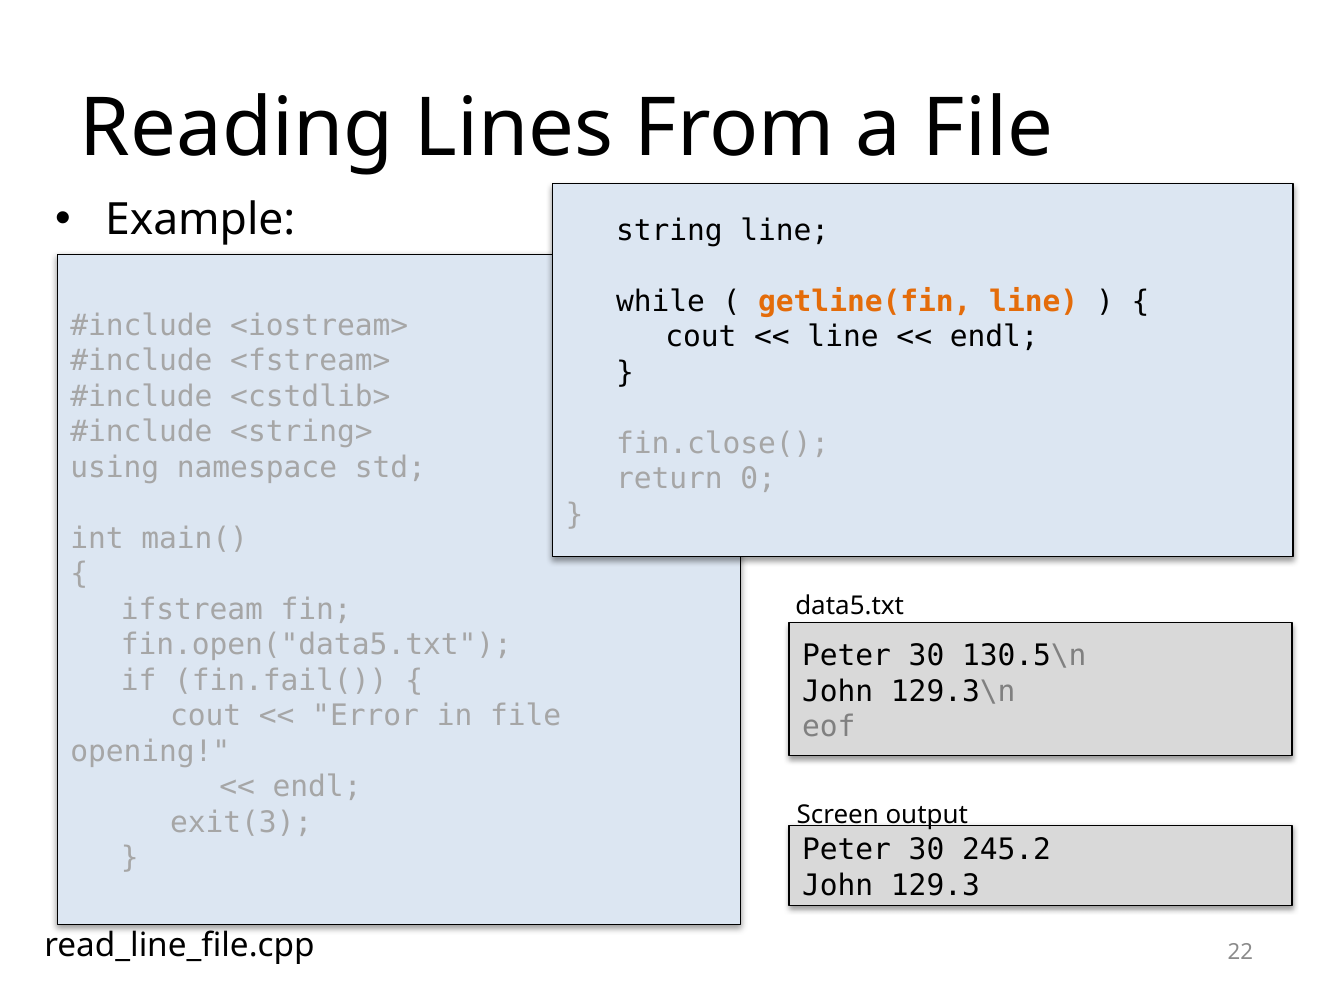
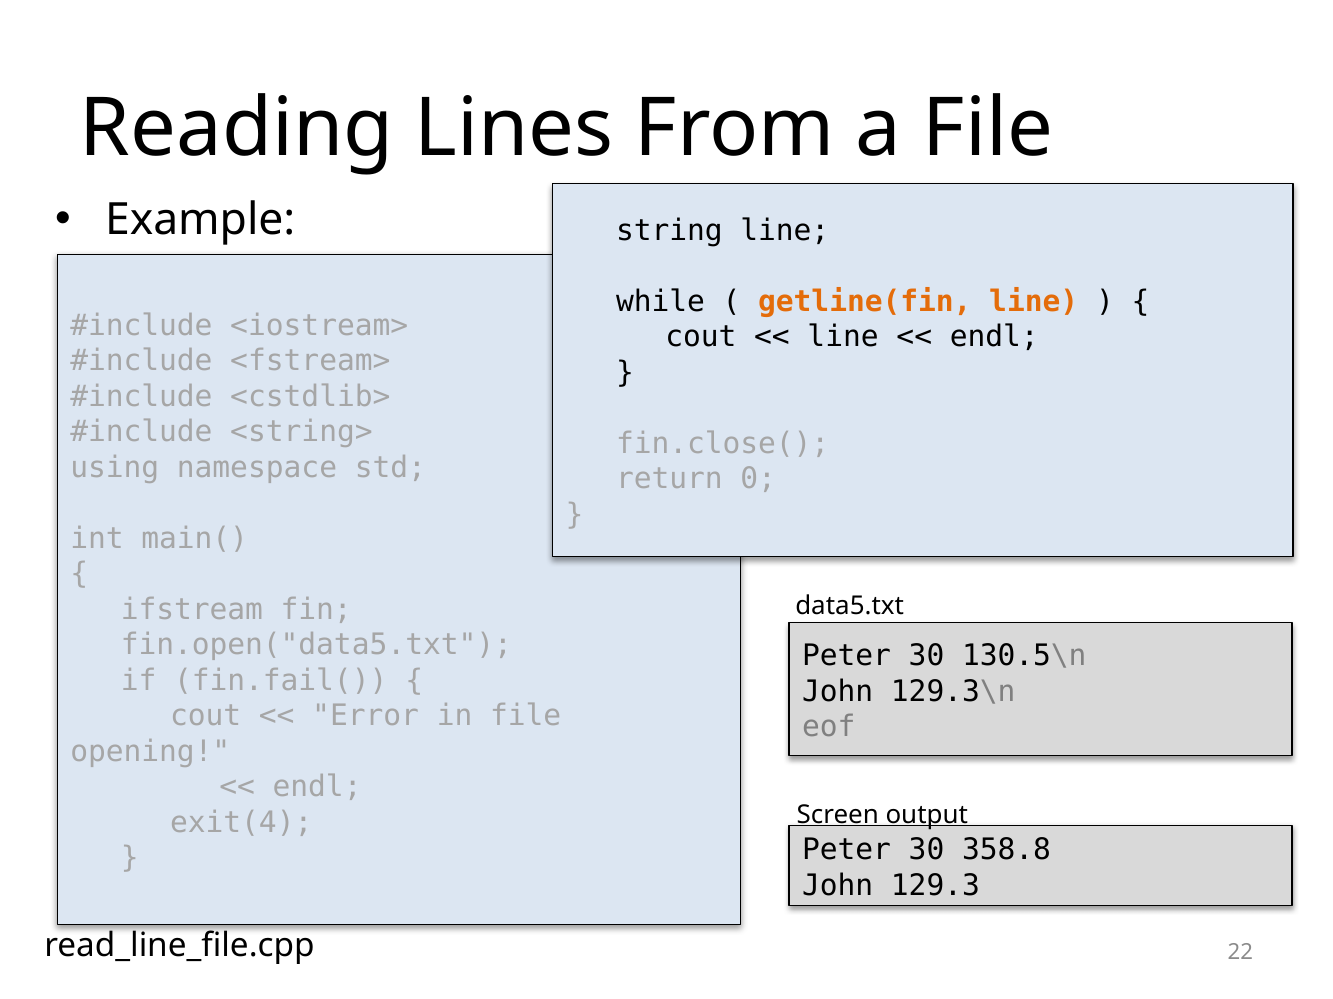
exit(3: exit(3 -> exit(4
245.2: 245.2 -> 358.8
